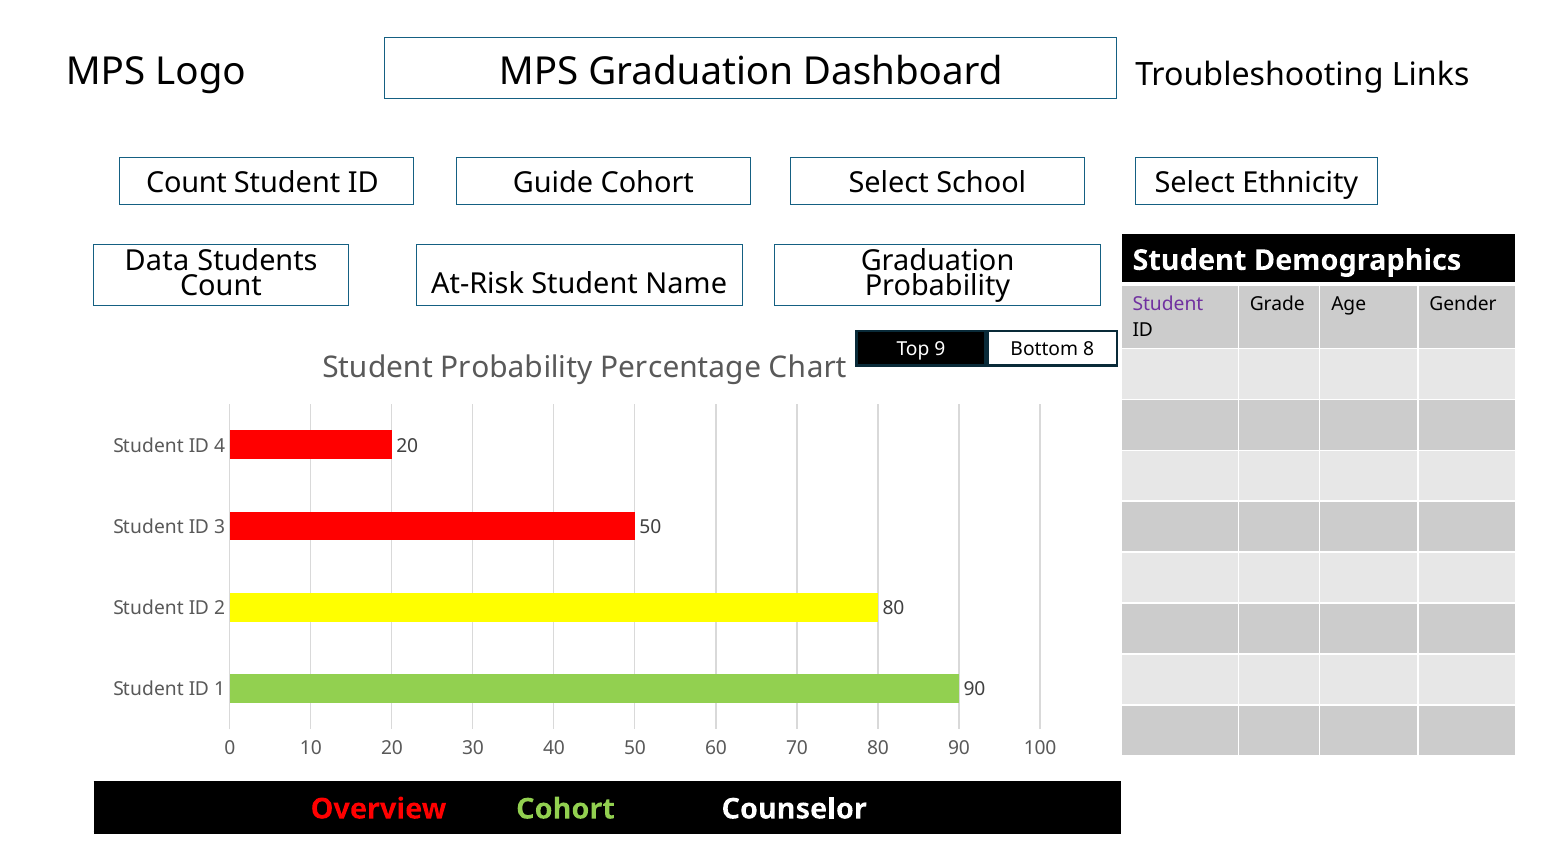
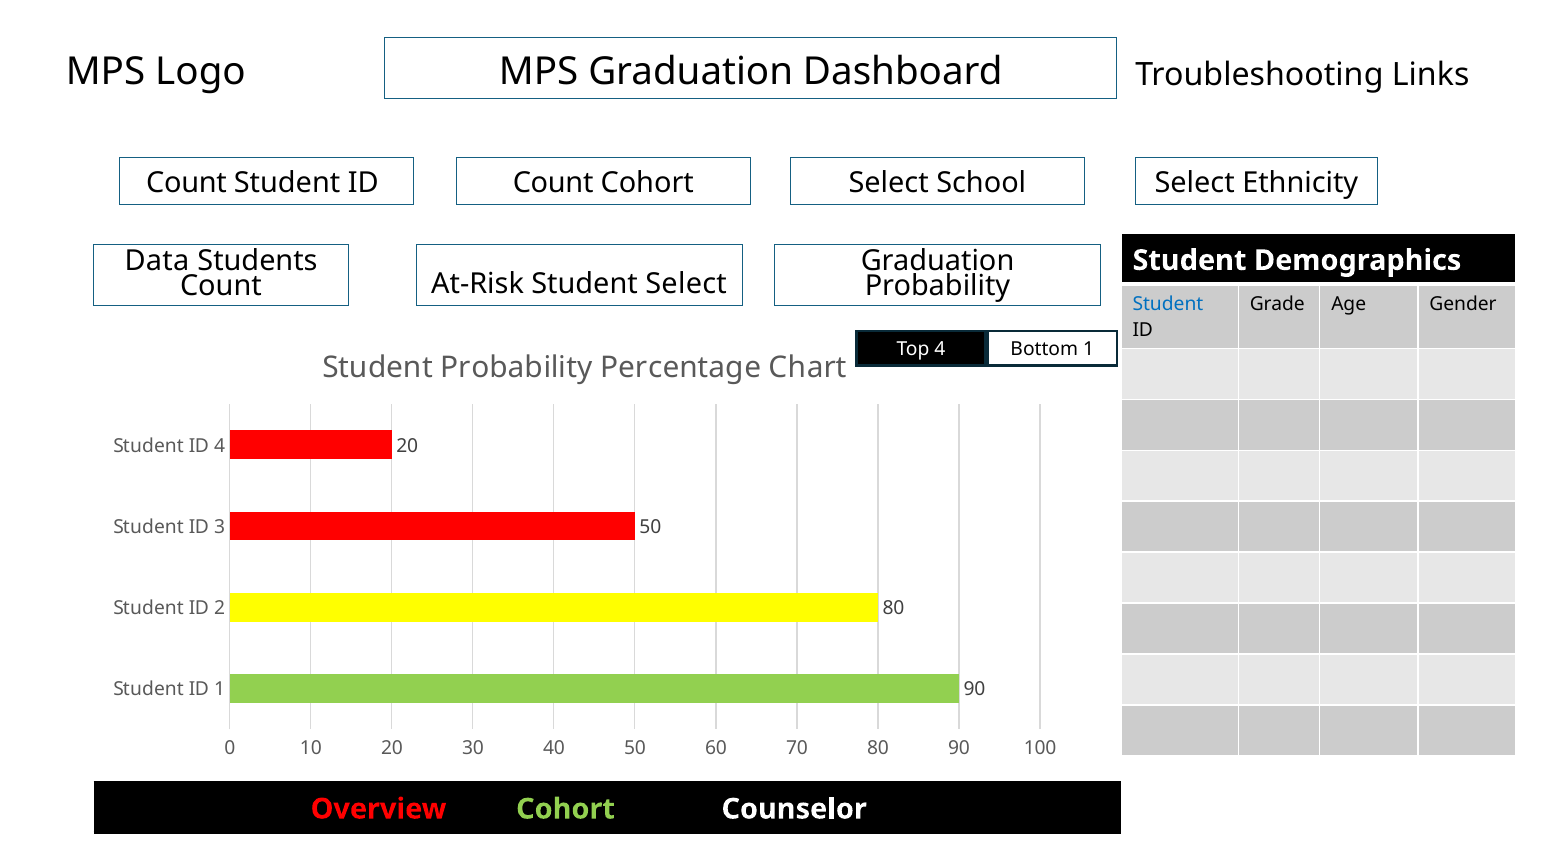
Guide at (553, 183): Guide -> Count
Student Name: Name -> Select
Student at (1168, 304) colour: purple -> blue
Top 9: 9 -> 4
Bottom 8: 8 -> 1
